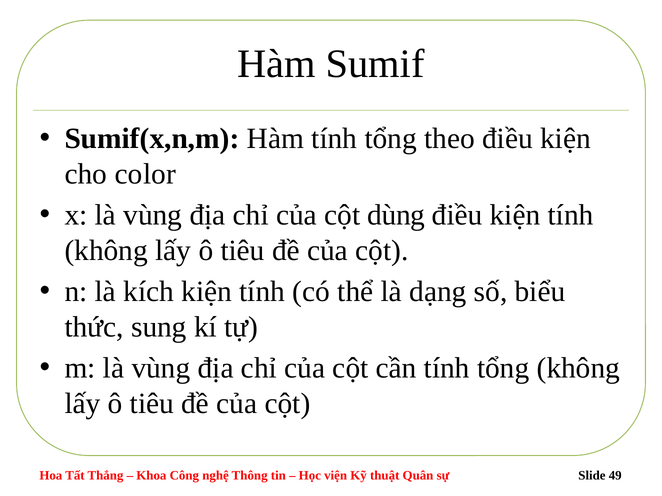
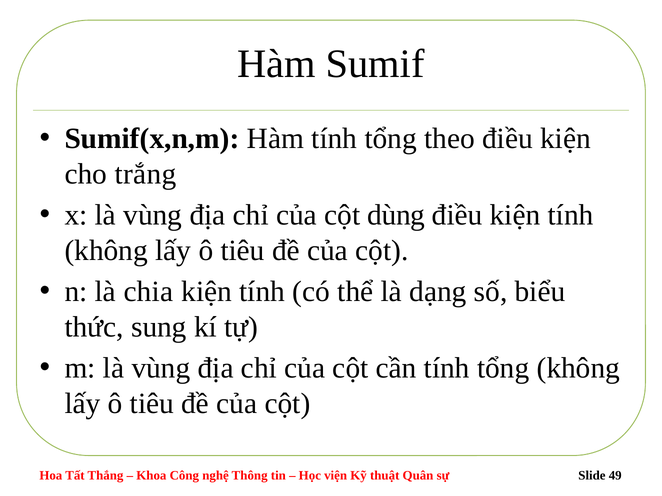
color: color -> trắng
kích: kích -> chia
